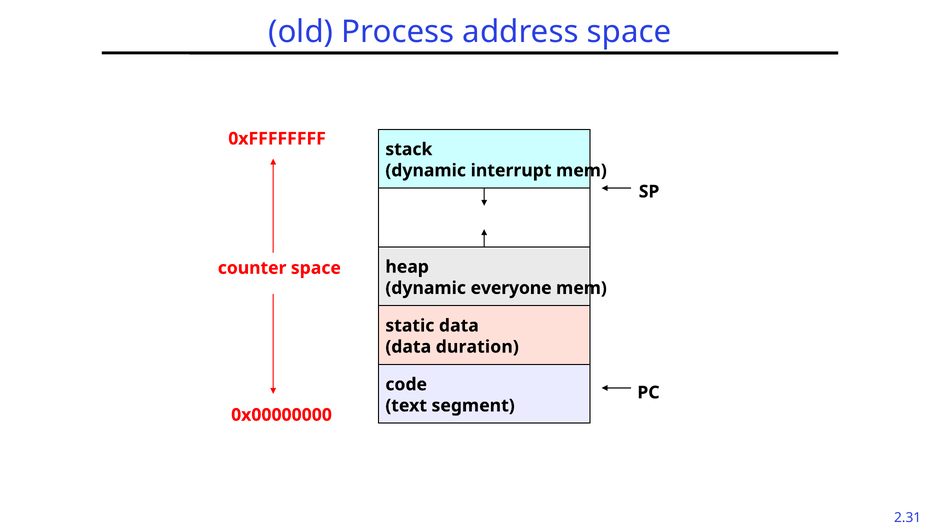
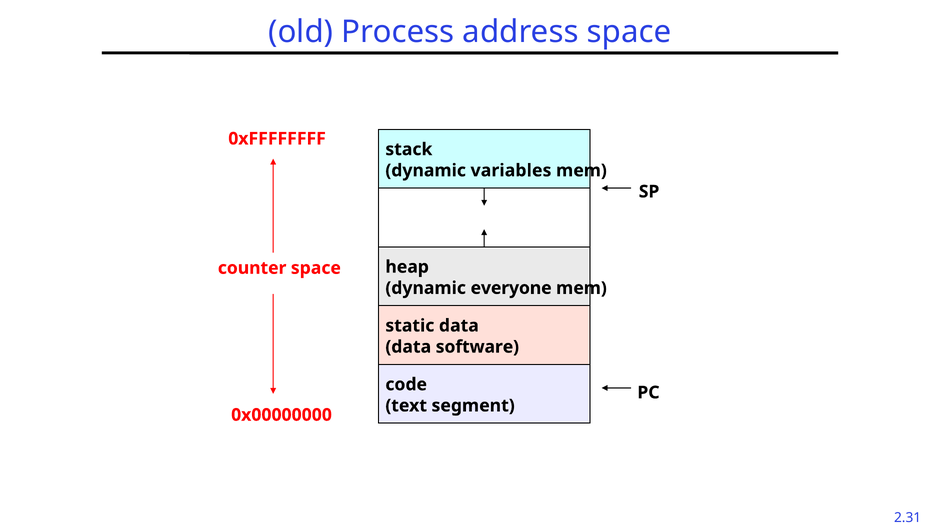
interrupt: interrupt -> variables
duration: duration -> software
